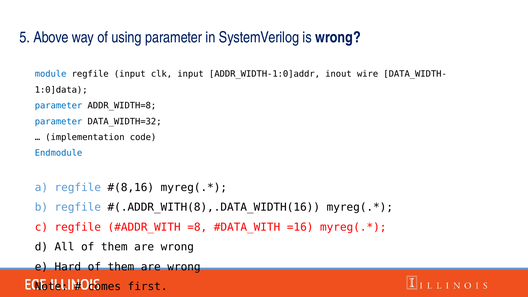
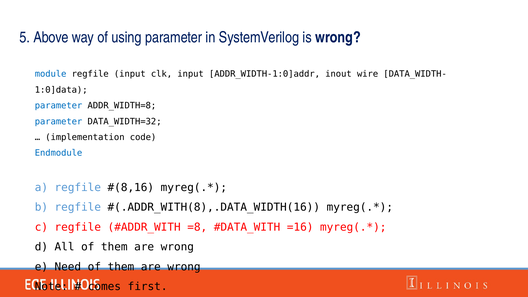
Hard: Hard -> Need
